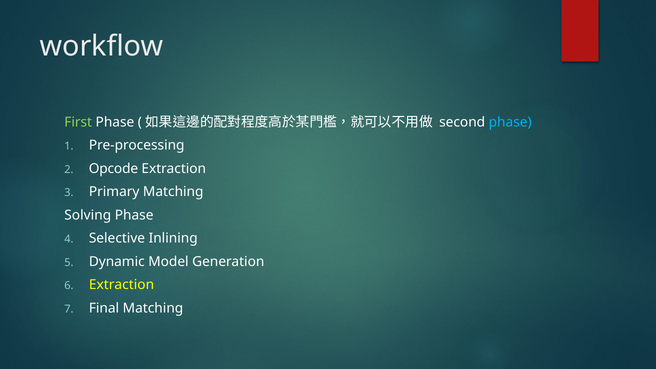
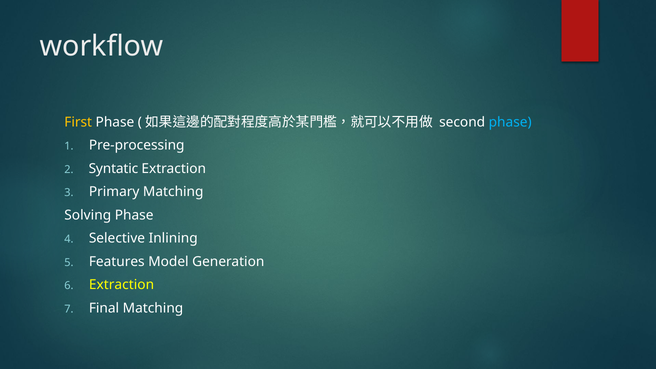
First colour: light green -> yellow
Opcode: Opcode -> Syntatic
Dynamic: Dynamic -> Features
